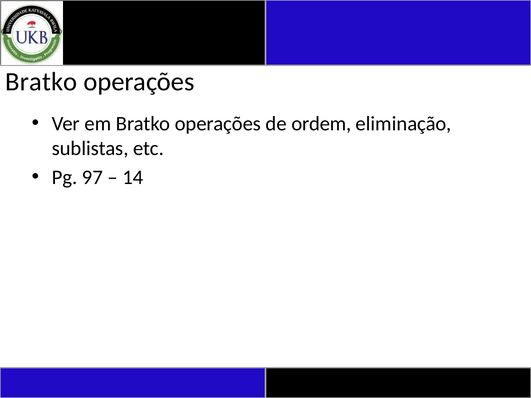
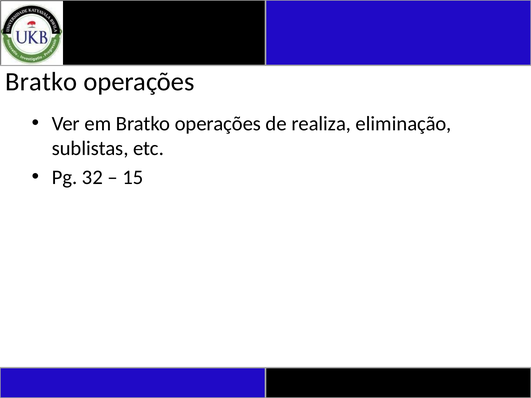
ordem: ordem -> realiza
97: 97 -> 32
14: 14 -> 15
